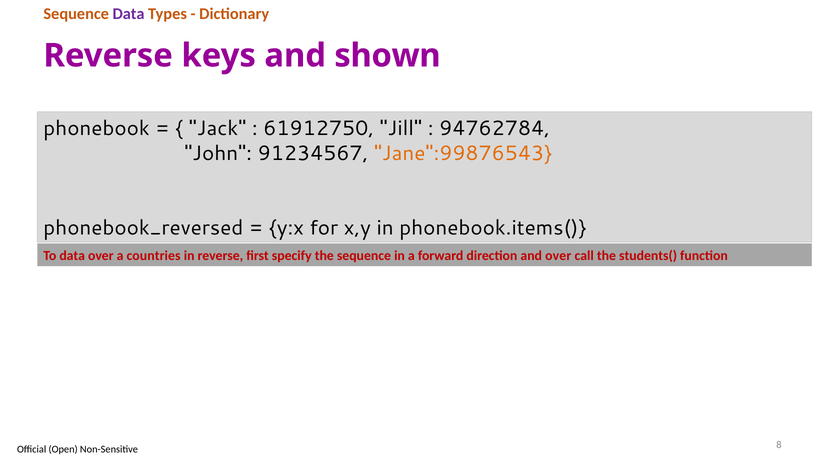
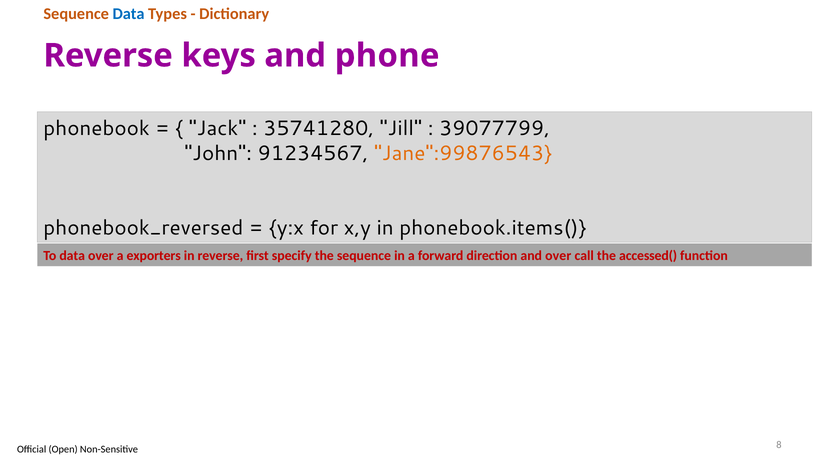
Data at (129, 14) colour: purple -> blue
shown: shown -> phone
61912750: 61912750 -> 35741280
94762784: 94762784 -> 39077799
countries: countries -> exporters
students(: students( -> accessed(
